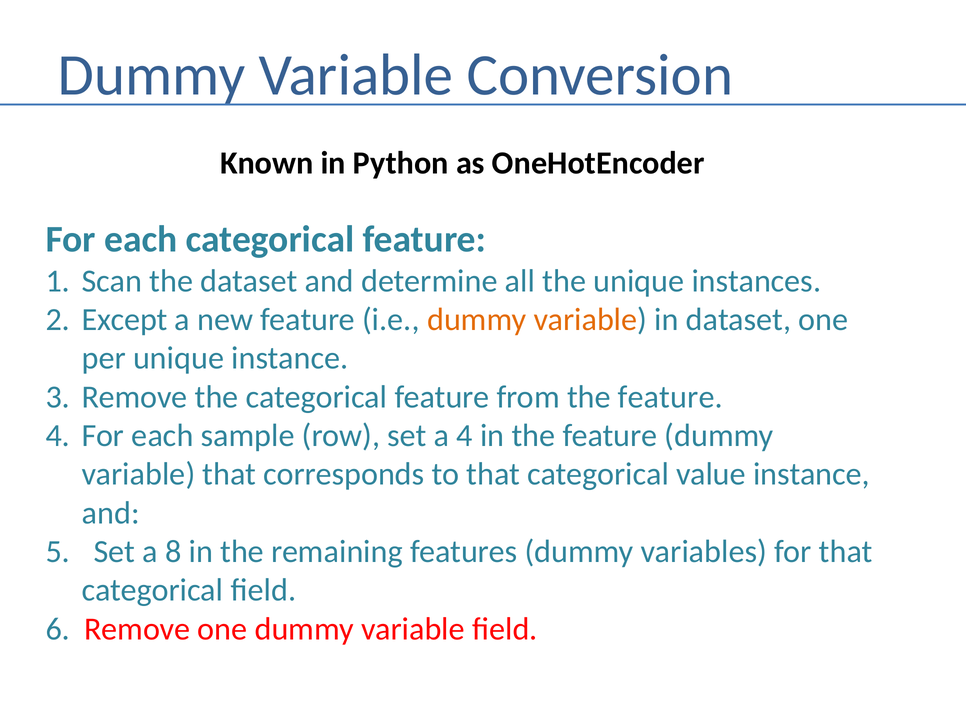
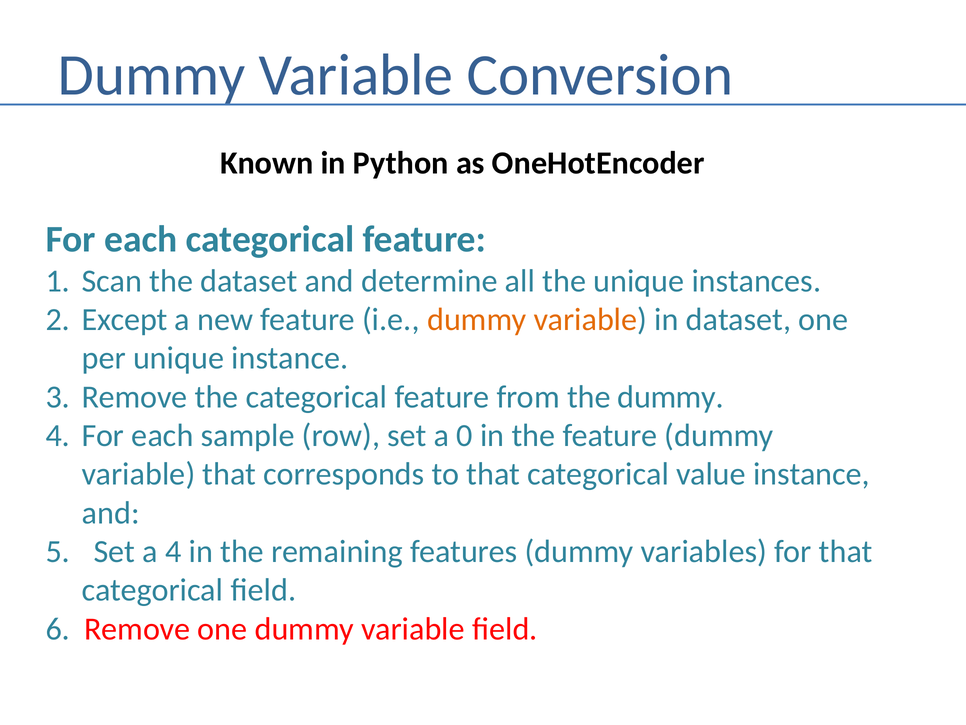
from the feature: feature -> dummy
a 4: 4 -> 0
a 8: 8 -> 4
